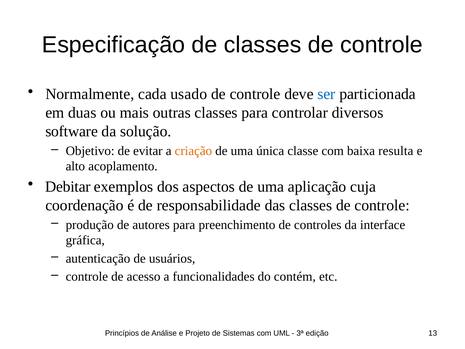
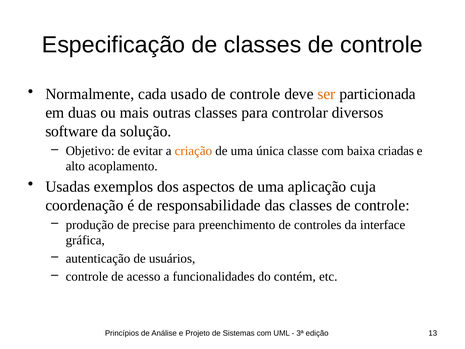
ser colour: blue -> orange
resulta: resulta -> criadas
Debitar: Debitar -> Usadas
autores: autores -> precise
